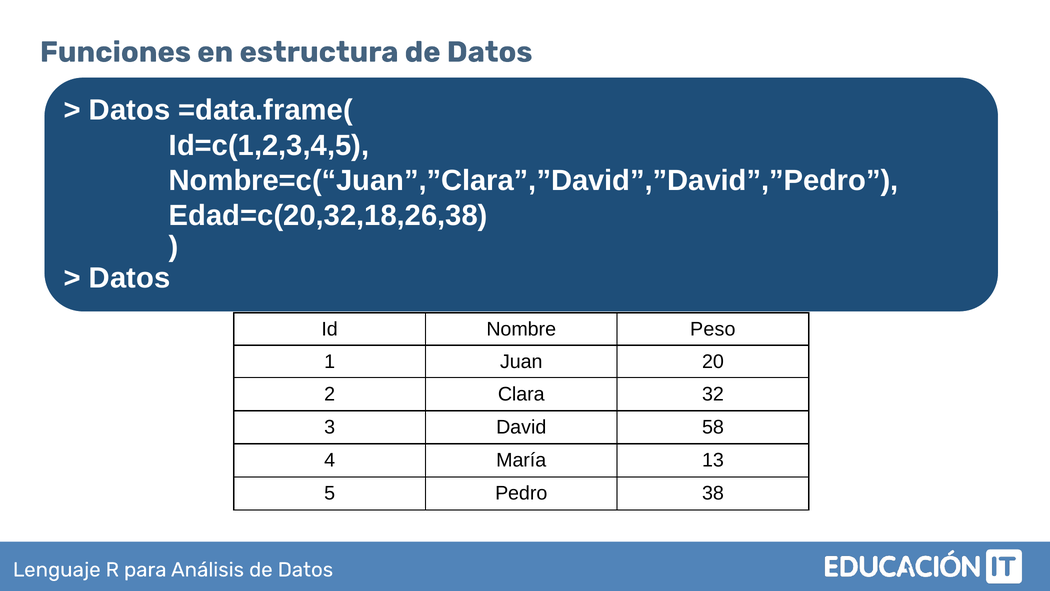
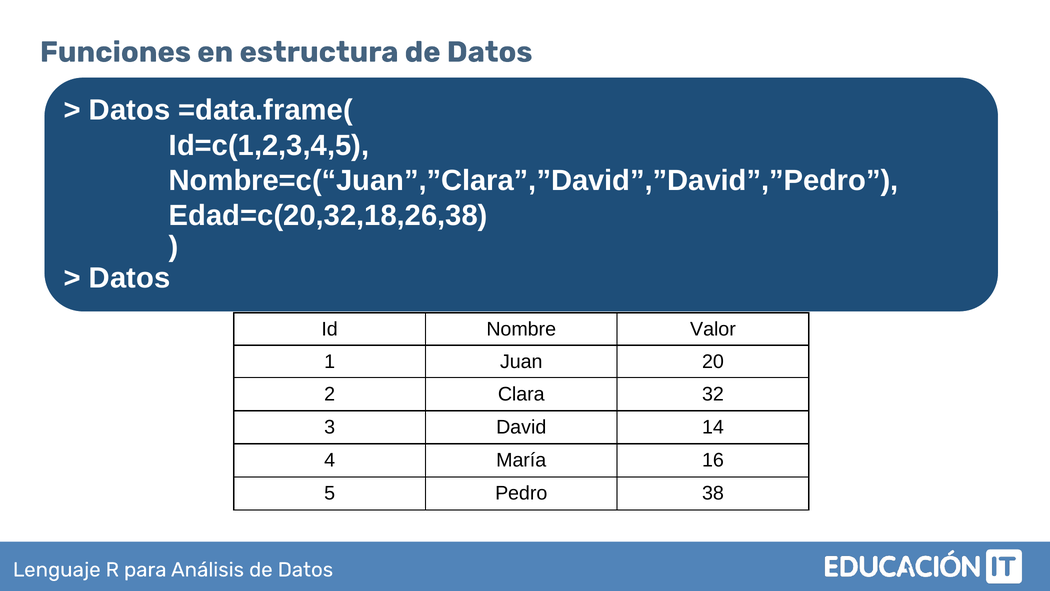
Peso: Peso -> Valor
58: 58 -> 14
13: 13 -> 16
